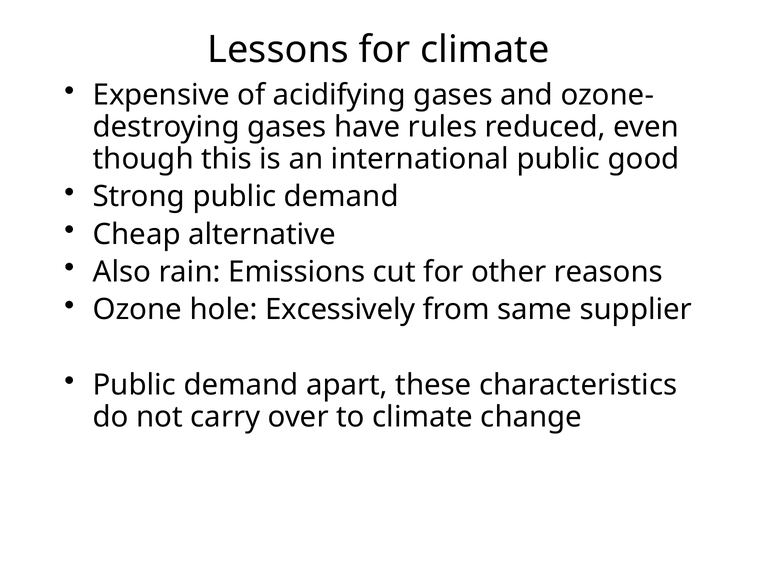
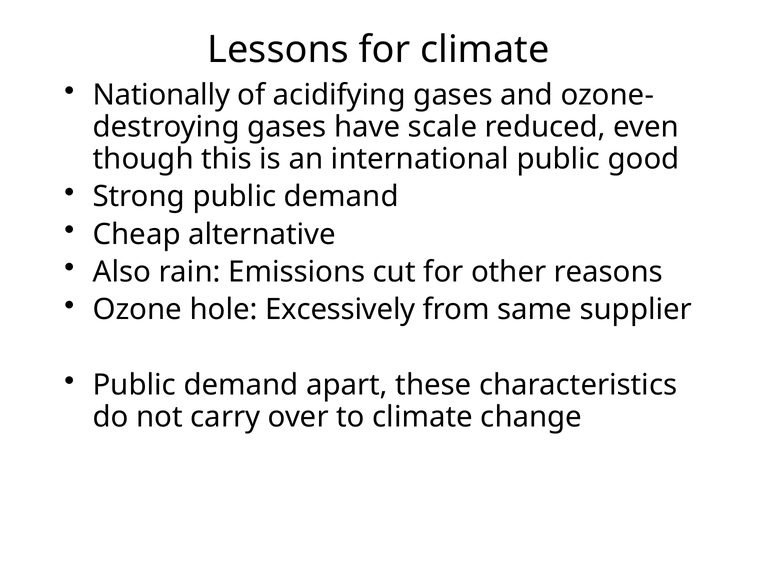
Expensive: Expensive -> Nationally
rules: rules -> scale
